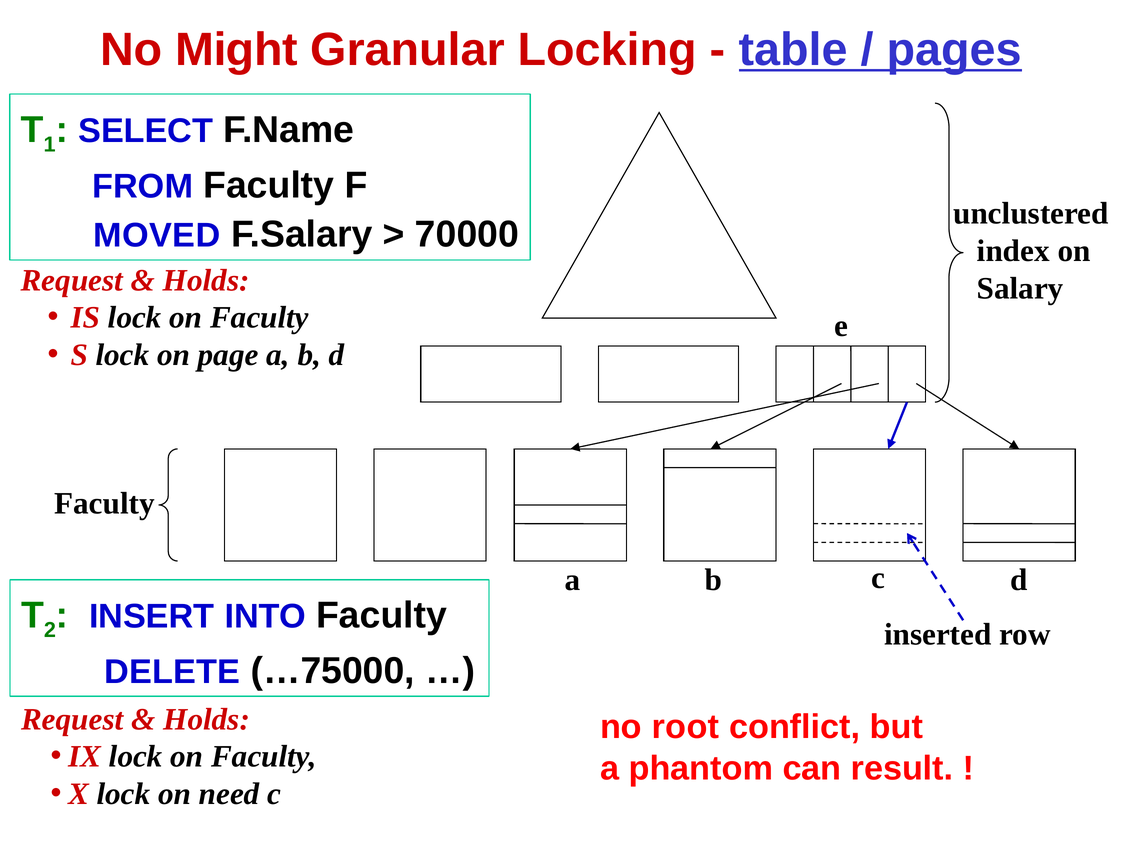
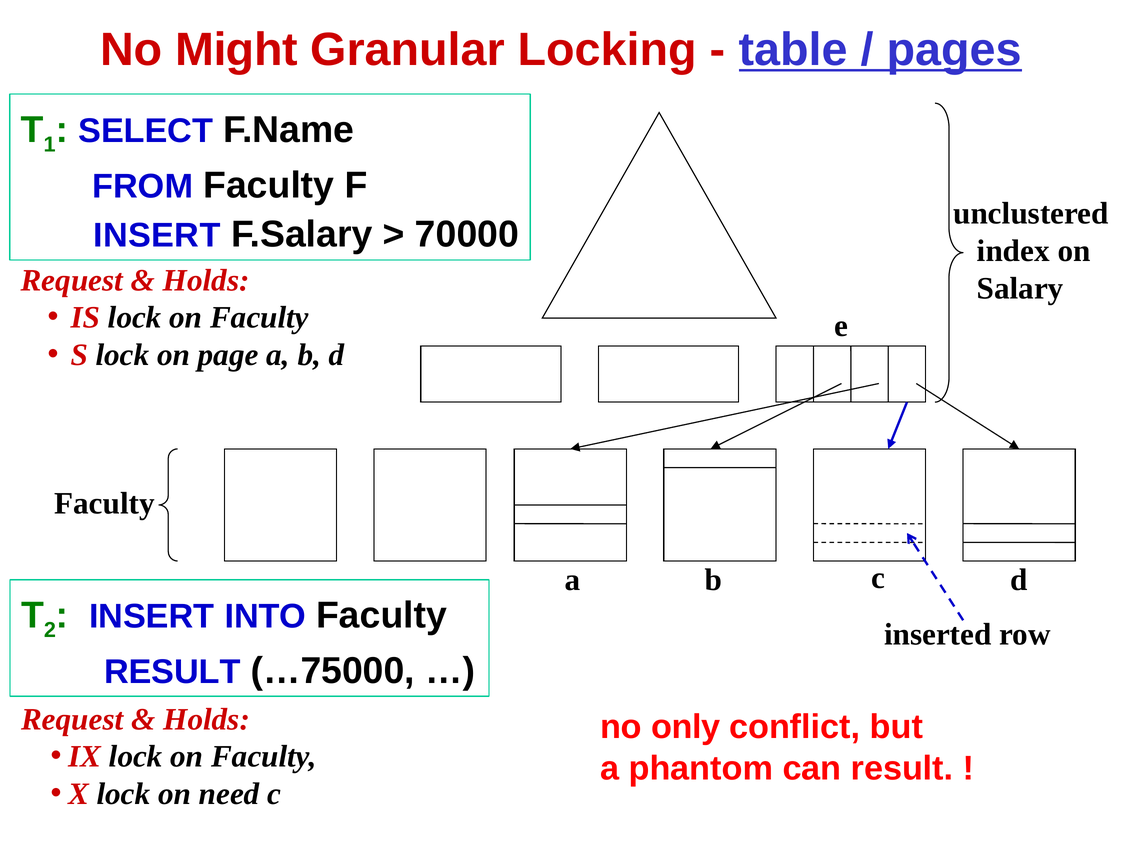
MOVED at (157, 236): MOVED -> INSERT
DELETE at (172, 672): DELETE -> RESULT
root: root -> only
